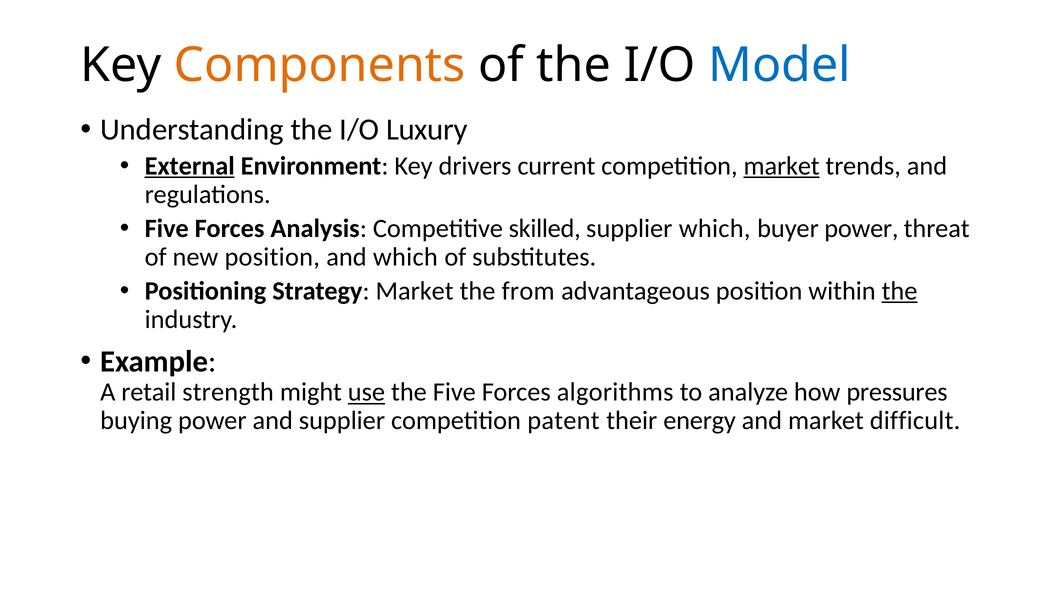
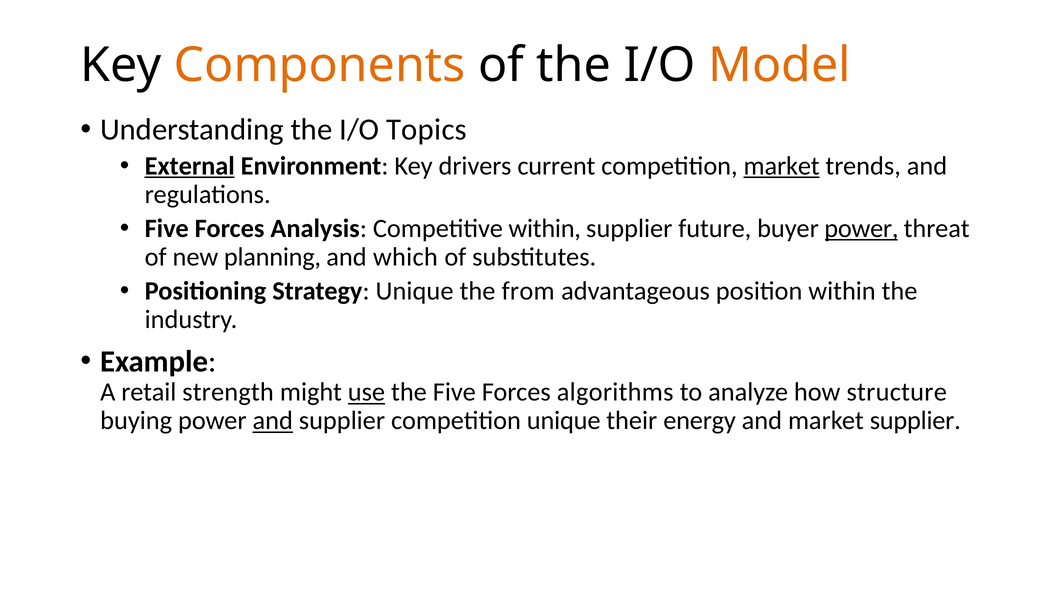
Model colour: blue -> orange
Luxury: Luxury -> Topics
Competitive skilled: skilled -> within
supplier which: which -> future
power at (861, 228) underline: none -> present
new position: position -> planning
Strategy Market: Market -> Unique
the at (900, 291) underline: present -> none
pressures: pressures -> structure
and at (273, 420) underline: none -> present
competition patent: patent -> unique
market difficult: difficult -> supplier
